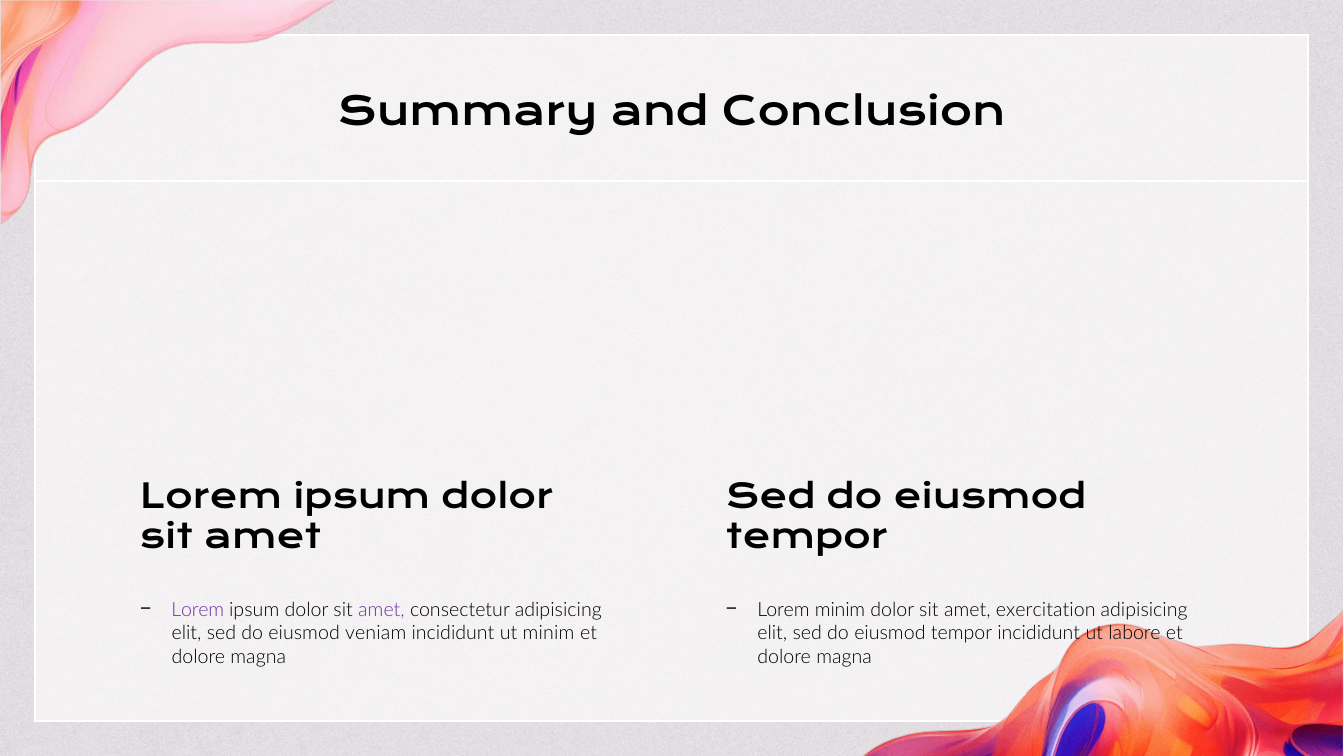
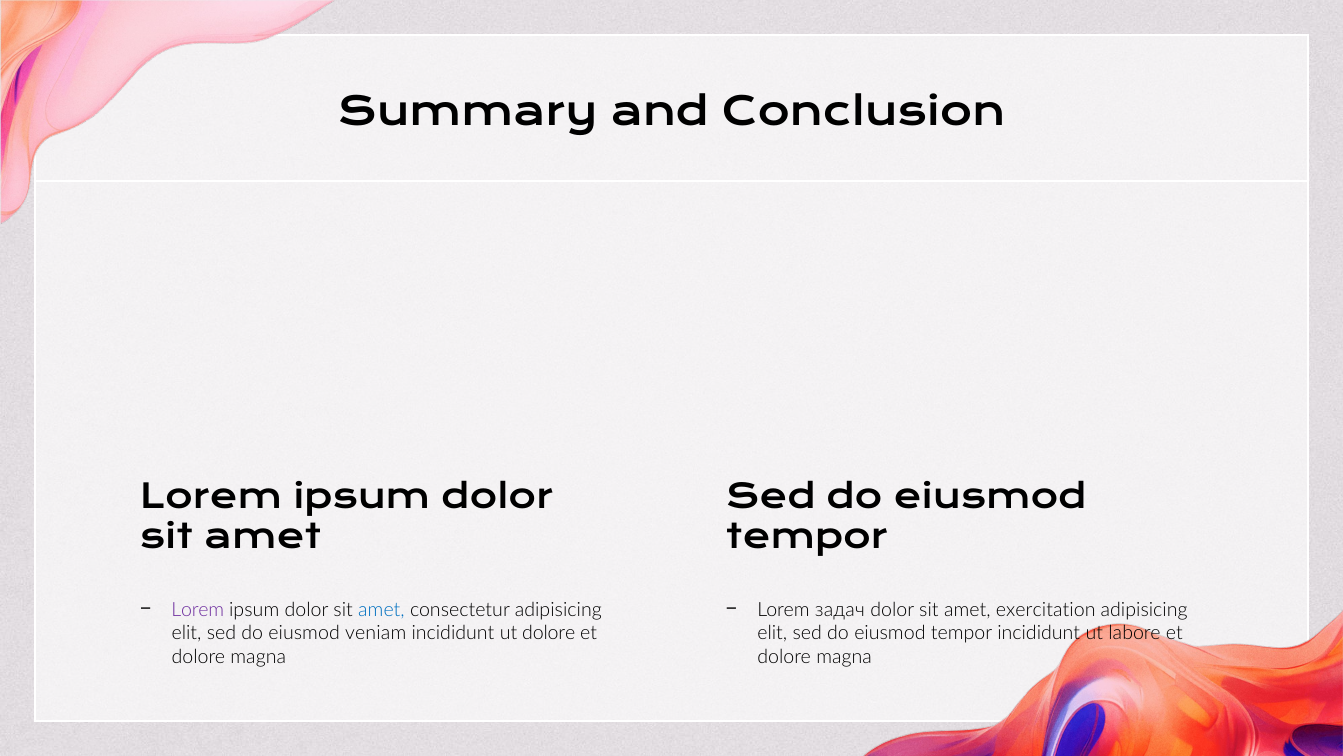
amet at (381, 609) colour: purple -> blue
Lorem minim: minim -> задач
ut minim: minim -> dolore
